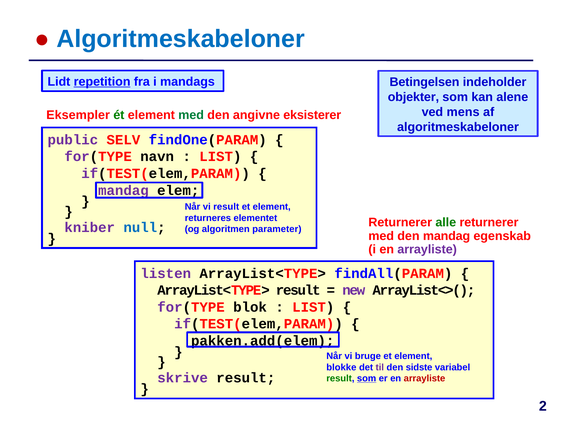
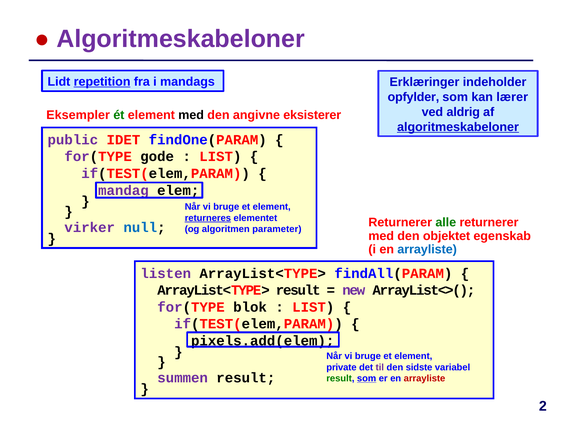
Algoritmeskabeloner at (181, 39) colour: blue -> purple
Betingelsen: Betingelsen -> Erklæringer
objekter: objekter -> opfylder
alene: alene -> lærer
mens: mens -> aldrig
med at (191, 115) colour: green -> black
algoritmeskabeloner at (458, 127) underline: none -> present
SELV: SELV -> IDET
navn: navn -> gode
result at (226, 206): result -> bruge
returneres underline: none -> present
kniber: kniber -> virker
den mandag: mandag -> objektet
arrayliste at (427, 249) colour: purple -> blue
pakken.add(elem: pakken.add(elem -> pixels.add(elem
blokke: blokke -> private
skrive: skrive -> summen
